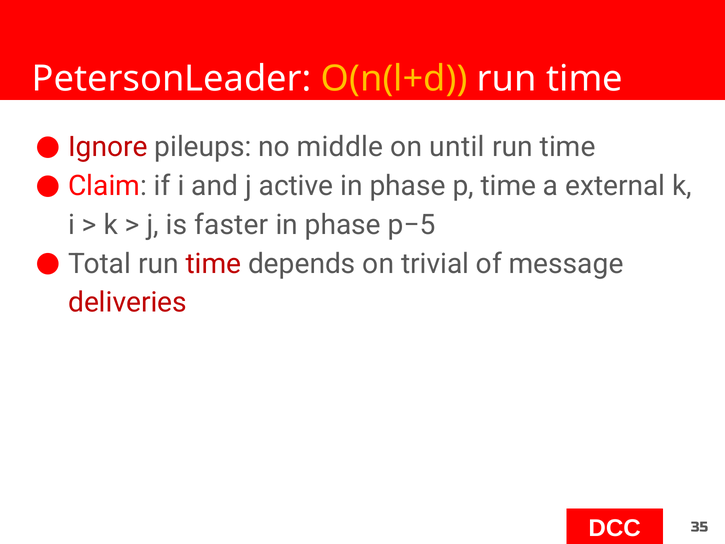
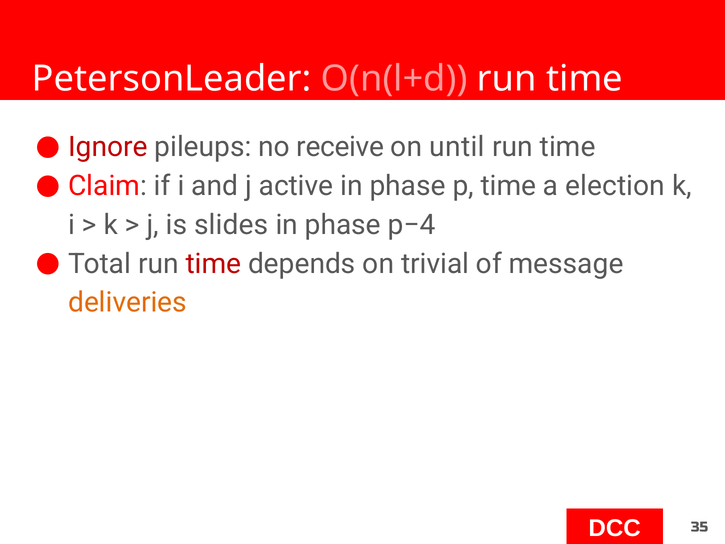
O(n(l+d colour: yellow -> pink
middle: middle -> receive
external: external -> election
faster: faster -> slides
p−5: p−5 -> p−4
deliveries colour: red -> orange
